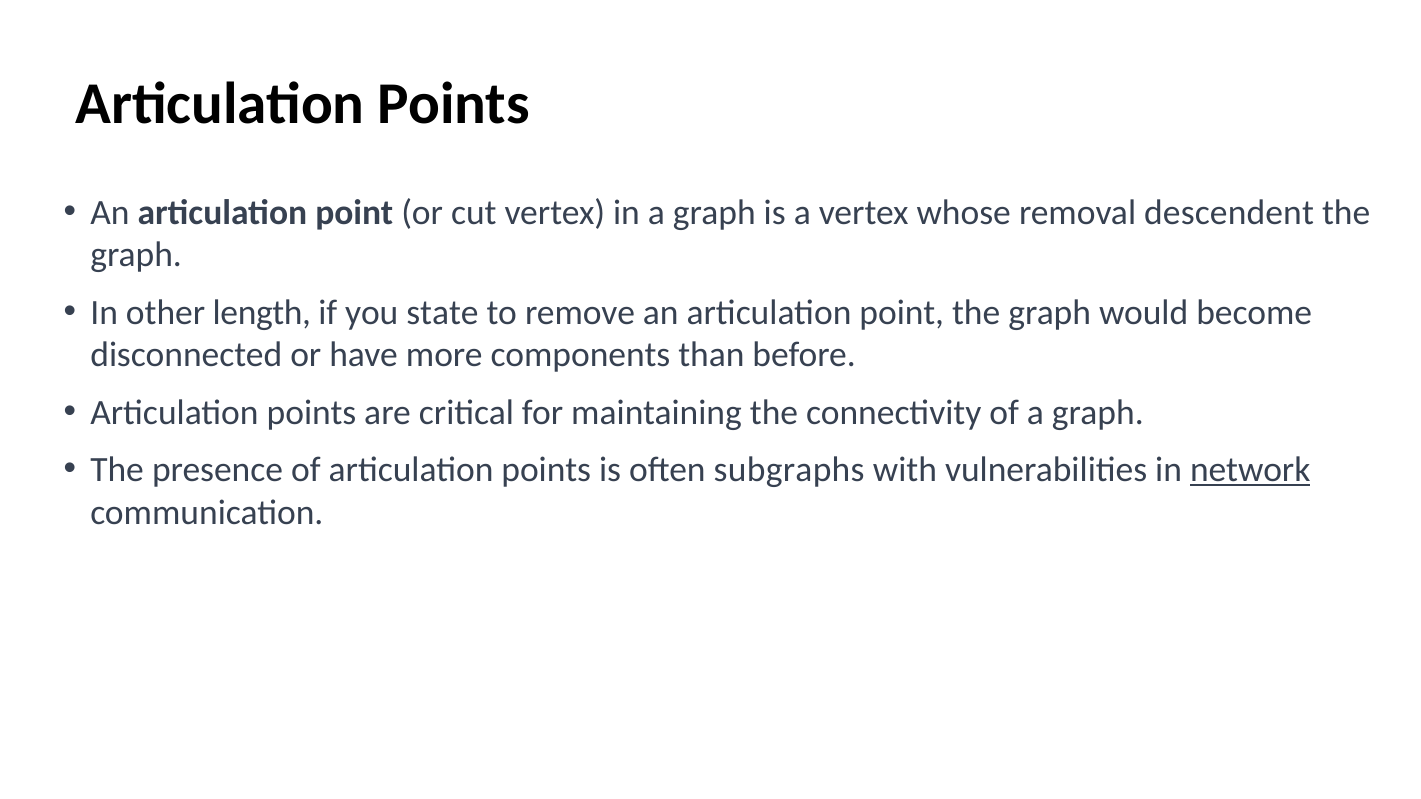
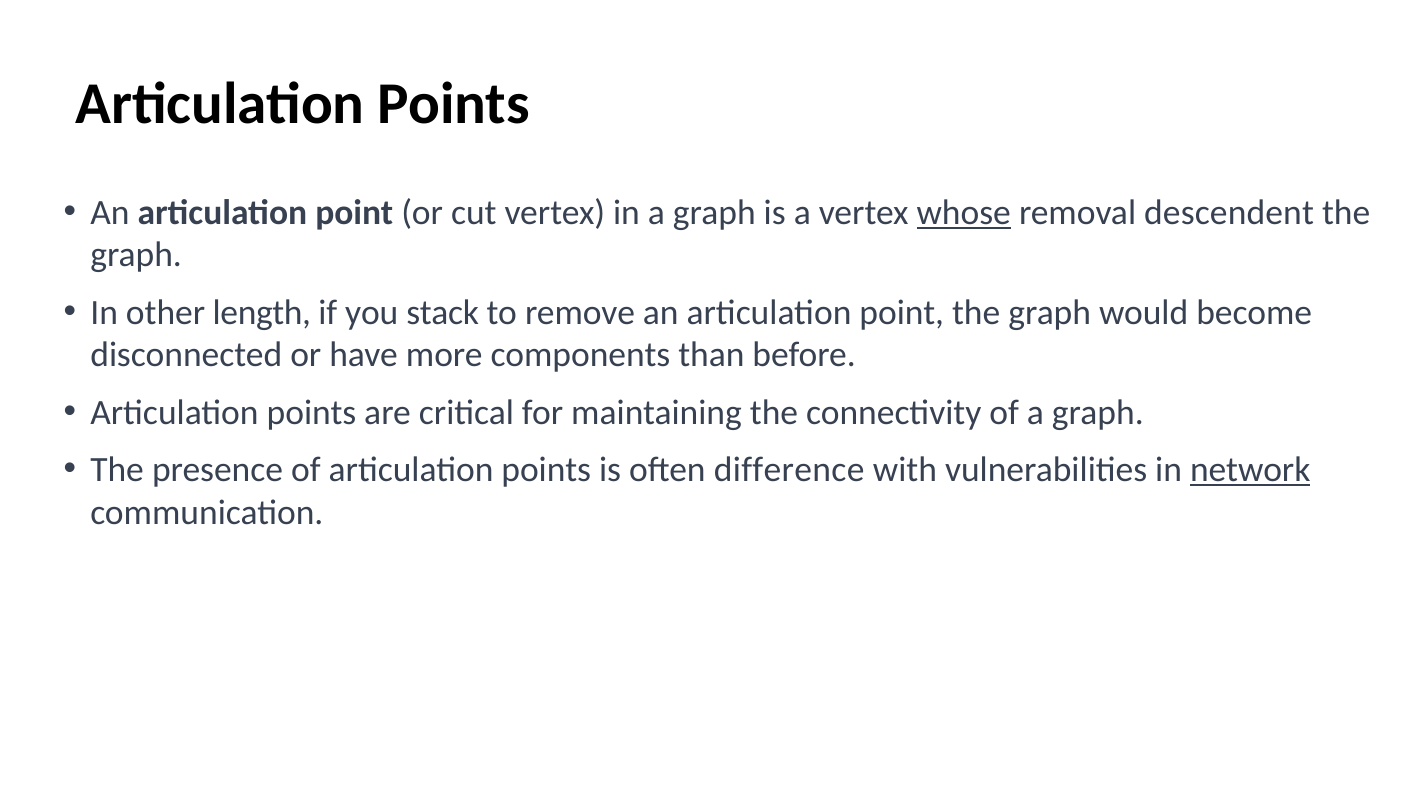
whose underline: none -> present
state: state -> stack
subgraphs: subgraphs -> difference
